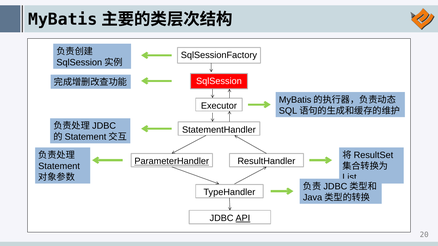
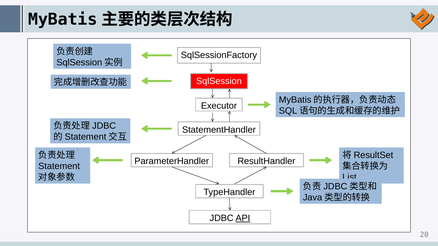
ParameterHandler underline: present -> none
